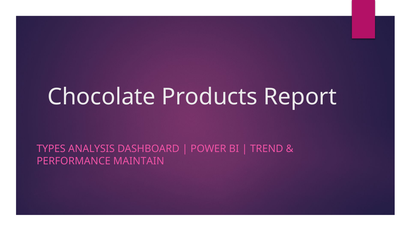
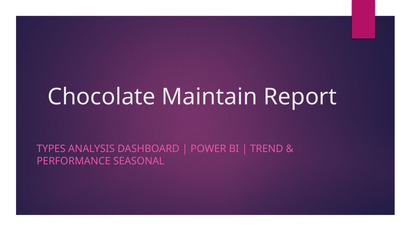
Products: Products -> Maintain
MAINTAIN: MAINTAIN -> SEASONAL
